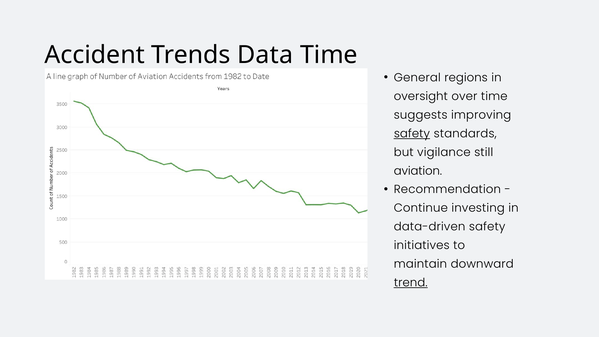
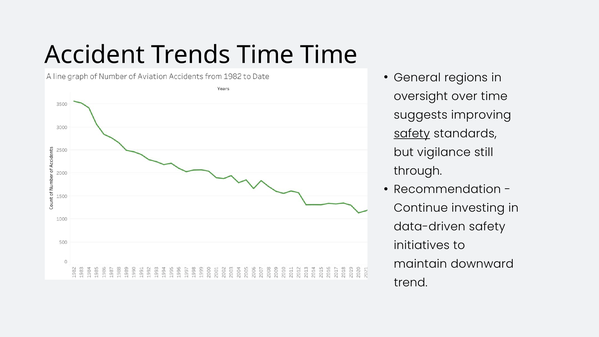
Trends Data: Data -> Time
aviation: aviation -> through
trend underline: present -> none
